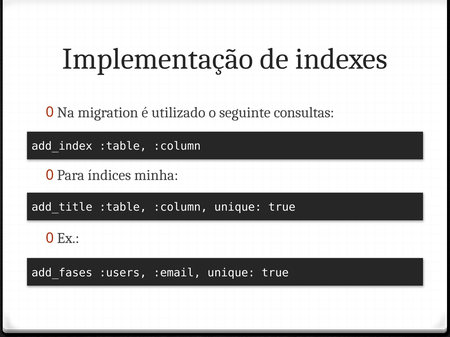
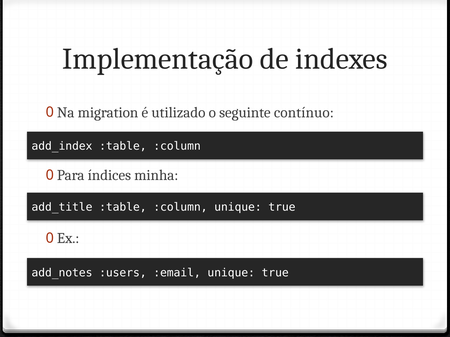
consultas: consultas -> contínuo
add_fases: add_fases -> add_notes
